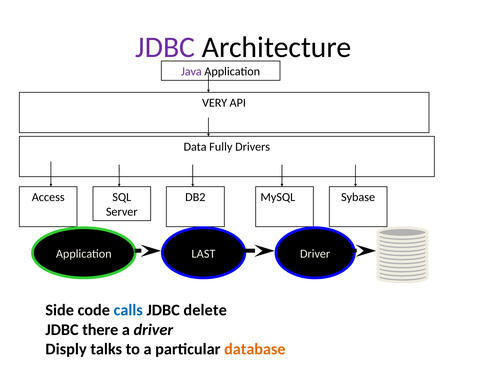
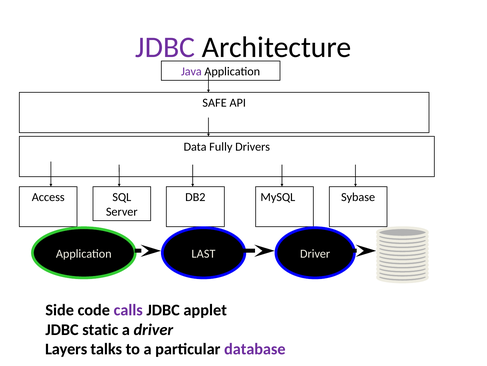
VERY: VERY -> SAFE
calls colour: blue -> purple
delete: delete -> applet
there: there -> static
Disply: Disply -> Layers
database colour: orange -> purple
